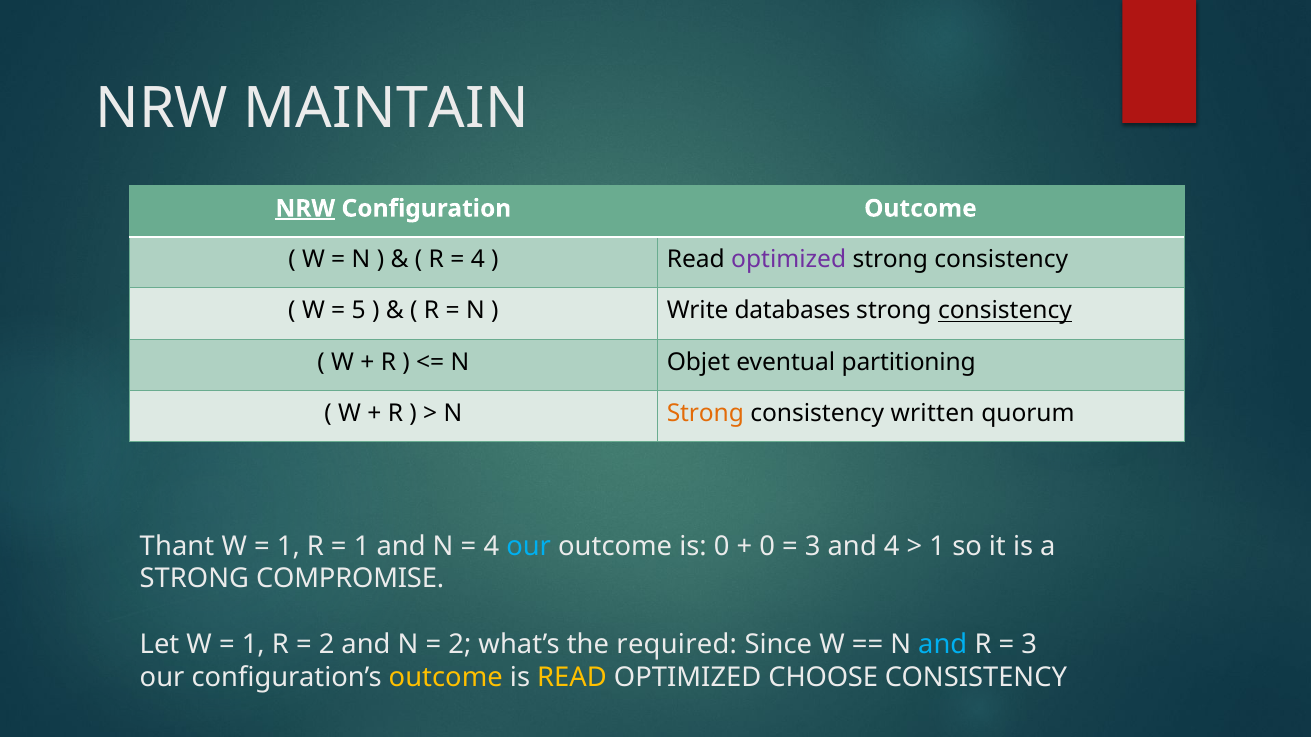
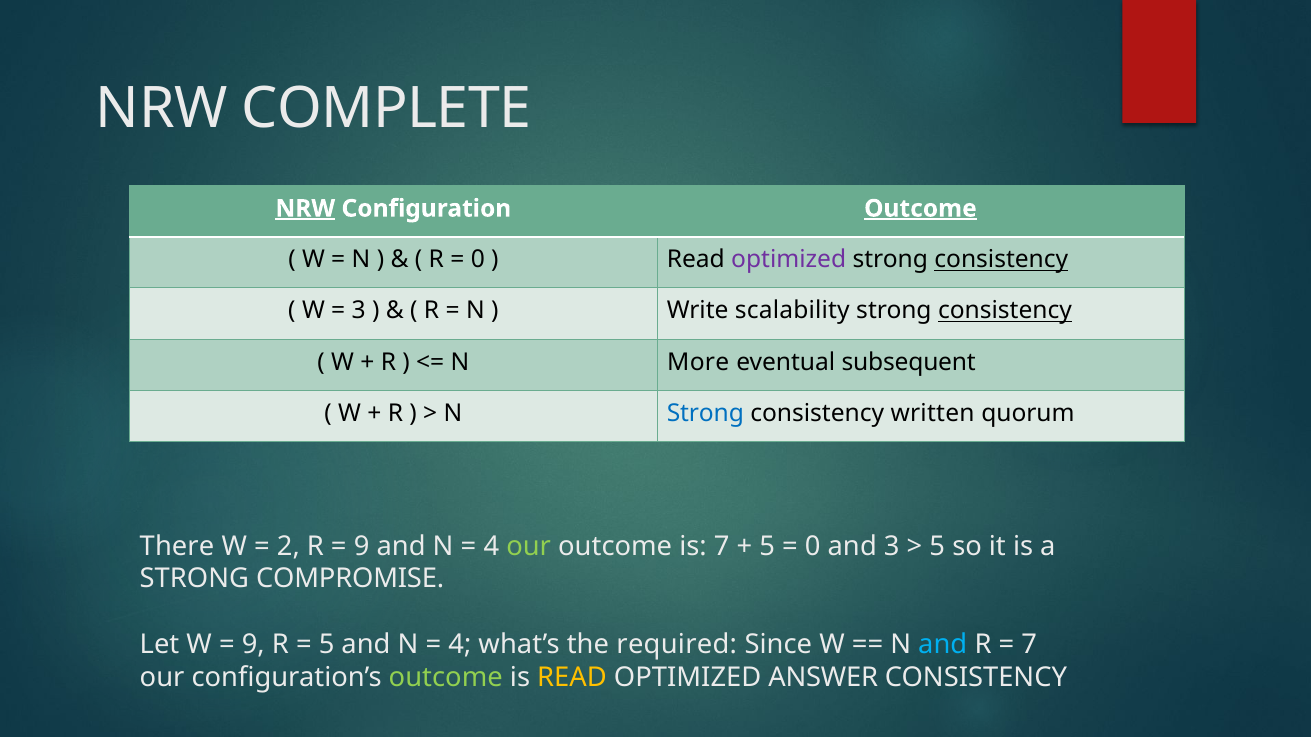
MAINTAIN: MAINTAIN -> COMPLETE
Outcome at (920, 209) underline: none -> present
4 at (478, 260): 4 -> 0
consistency at (1001, 260) underline: none -> present
5 at (359, 311): 5 -> 3
databases: databases -> scalability
Objet: Objet -> More
partitioning: partitioning -> subsequent
Strong at (705, 413) colour: orange -> blue
Thant: Thant -> There
1 at (288, 546): 1 -> 2
1 at (362, 546): 1 -> 9
our at (529, 546) colour: light blue -> light green
is 0: 0 -> 7
0 at (767, 546): 0 -> 5
3 at (813, 546): 3 -> 0
and 4: 4 -> 3
1 at (937, 546): 1 -> 5
1 at (253, 645): 1 -> 9
2 at (327, 645): 2 -> 5
2 at (460, 645): 2 -> 4
3 at (1029, 645): 3 -> 7
outcome at (446, 678) colour: yellow -> light green
CHOOSE: CHOOSE -> ANSWER
